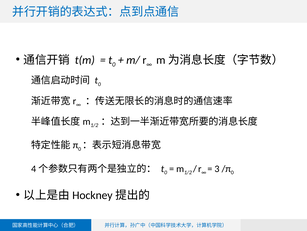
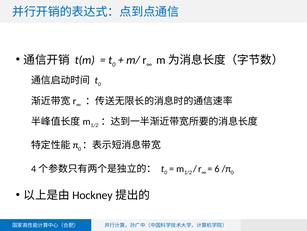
3: 3 -> 6
